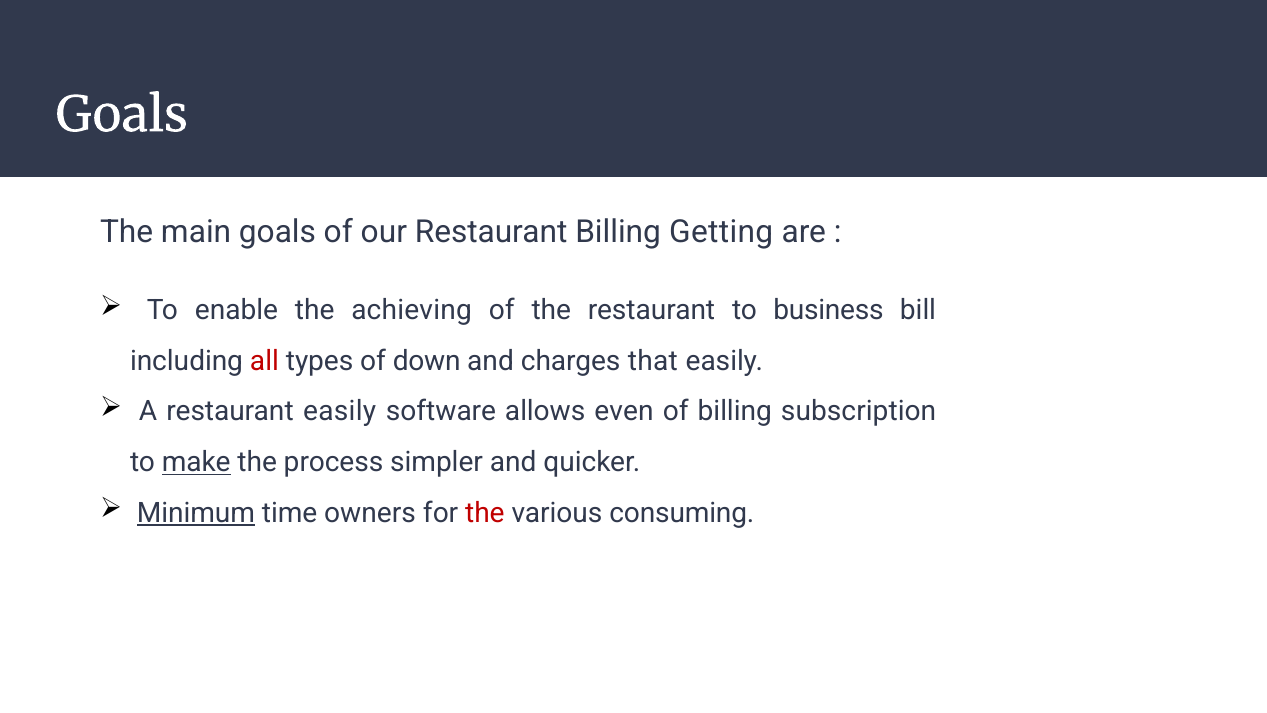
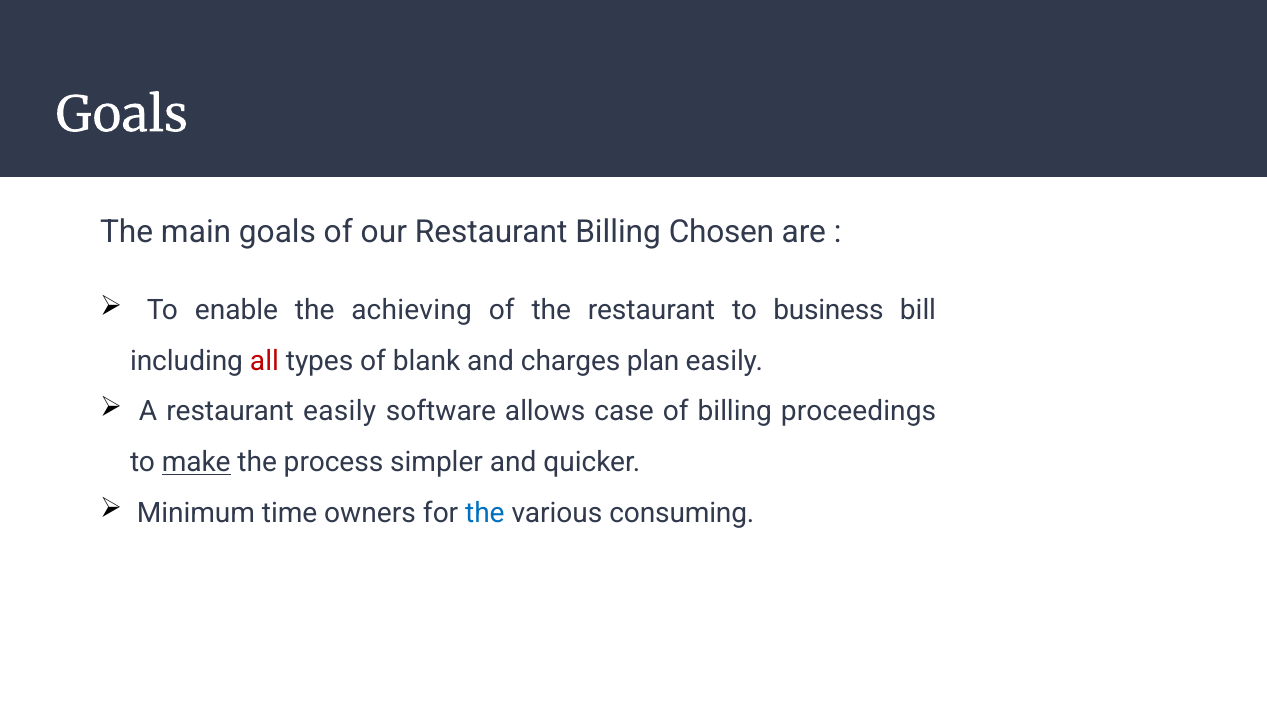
Getting: Getting -> Chosen
down: down -> blank
that: that -> plan
even: even -> case
subscription: subscription -> proceedings
Minimum underline: present -> none
the at (485, 513) colour: red -> blue
